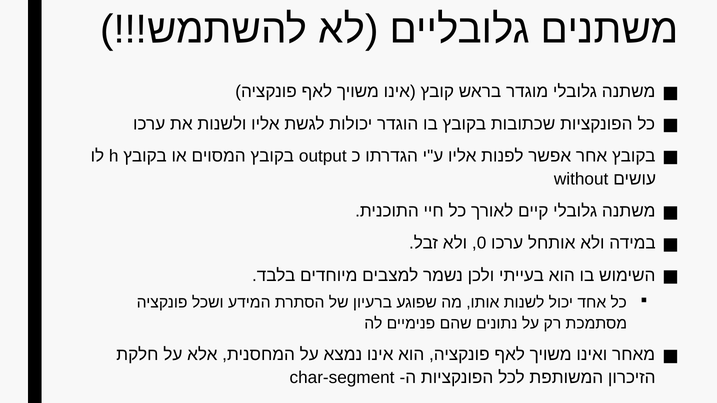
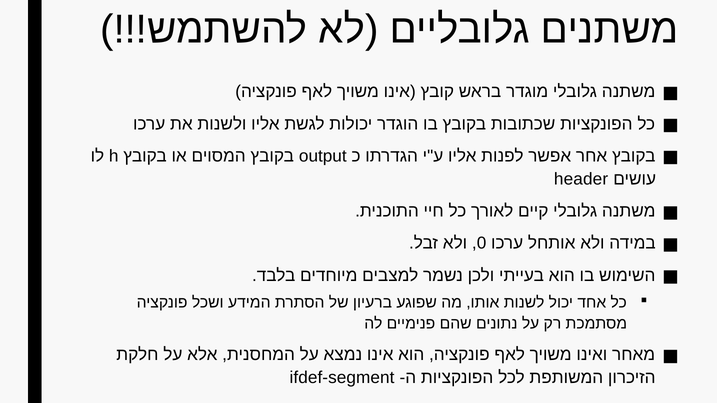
without: without -> header
char-segment: char-segment -> ifdef-segment
